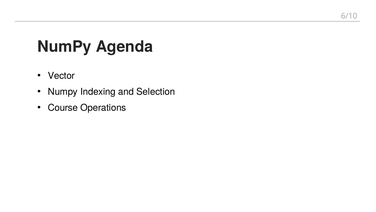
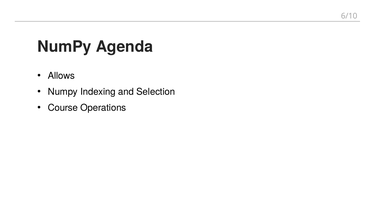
Vector: Vector -> Allows
